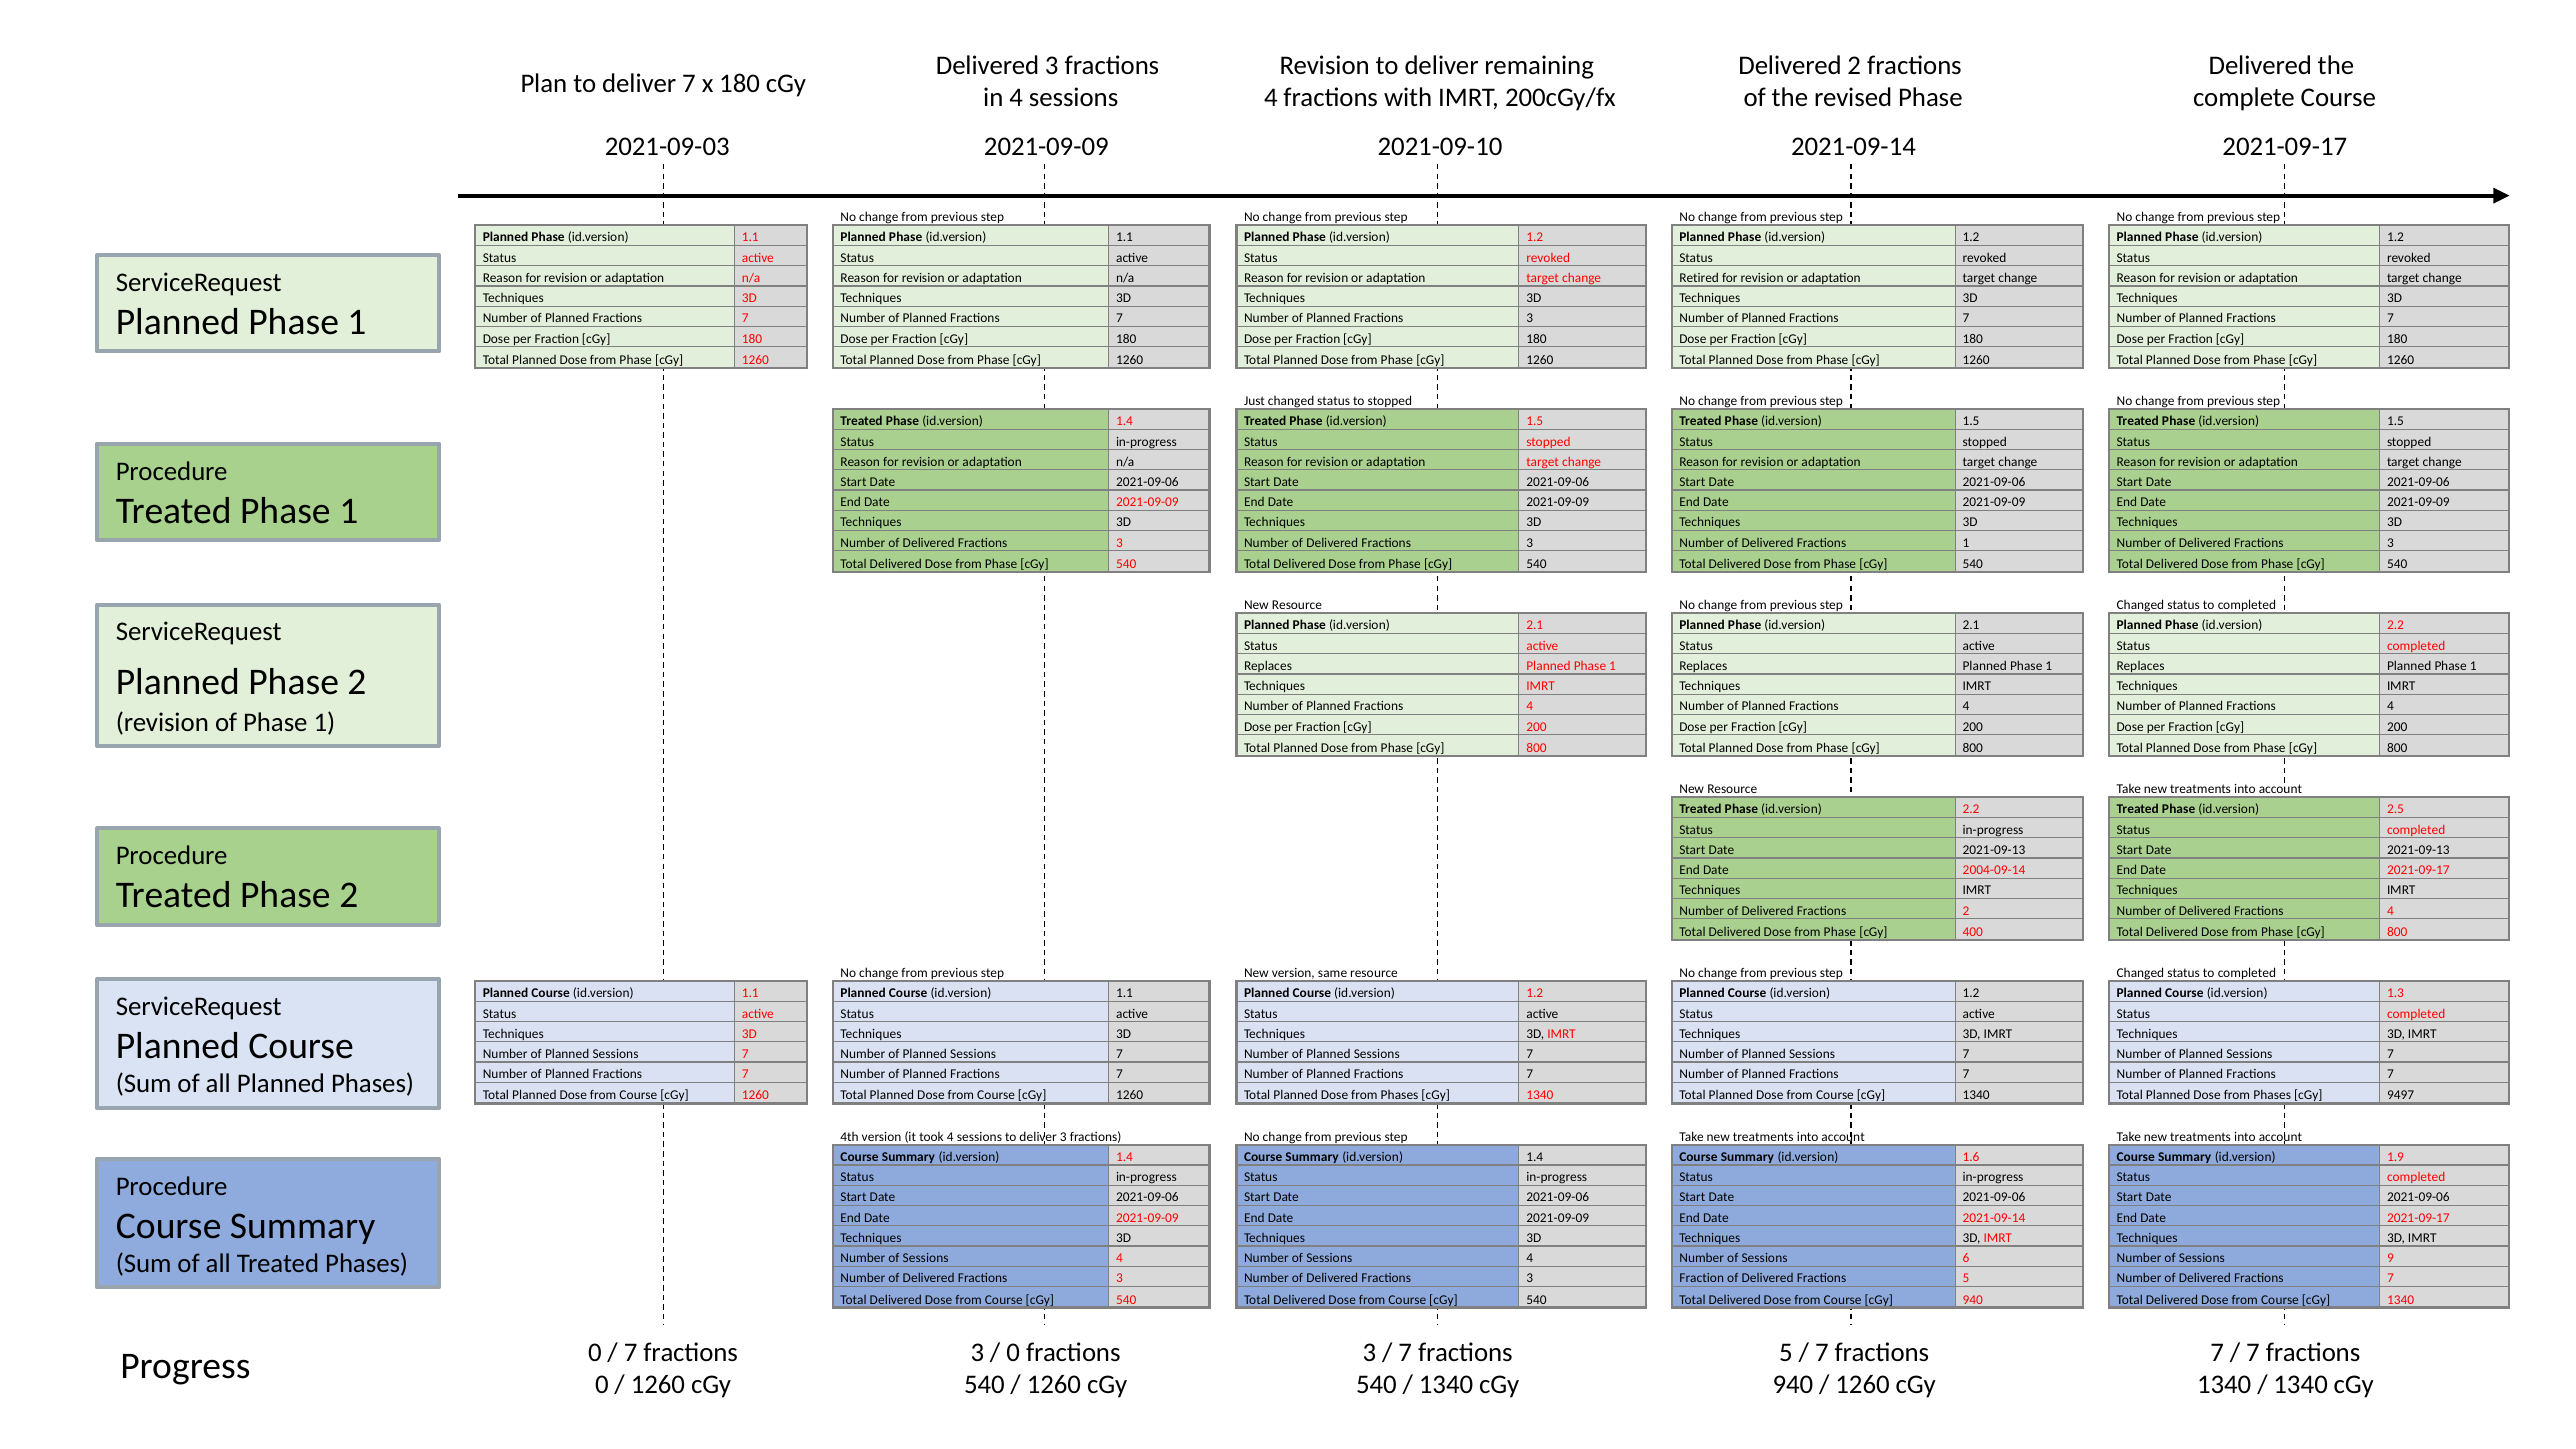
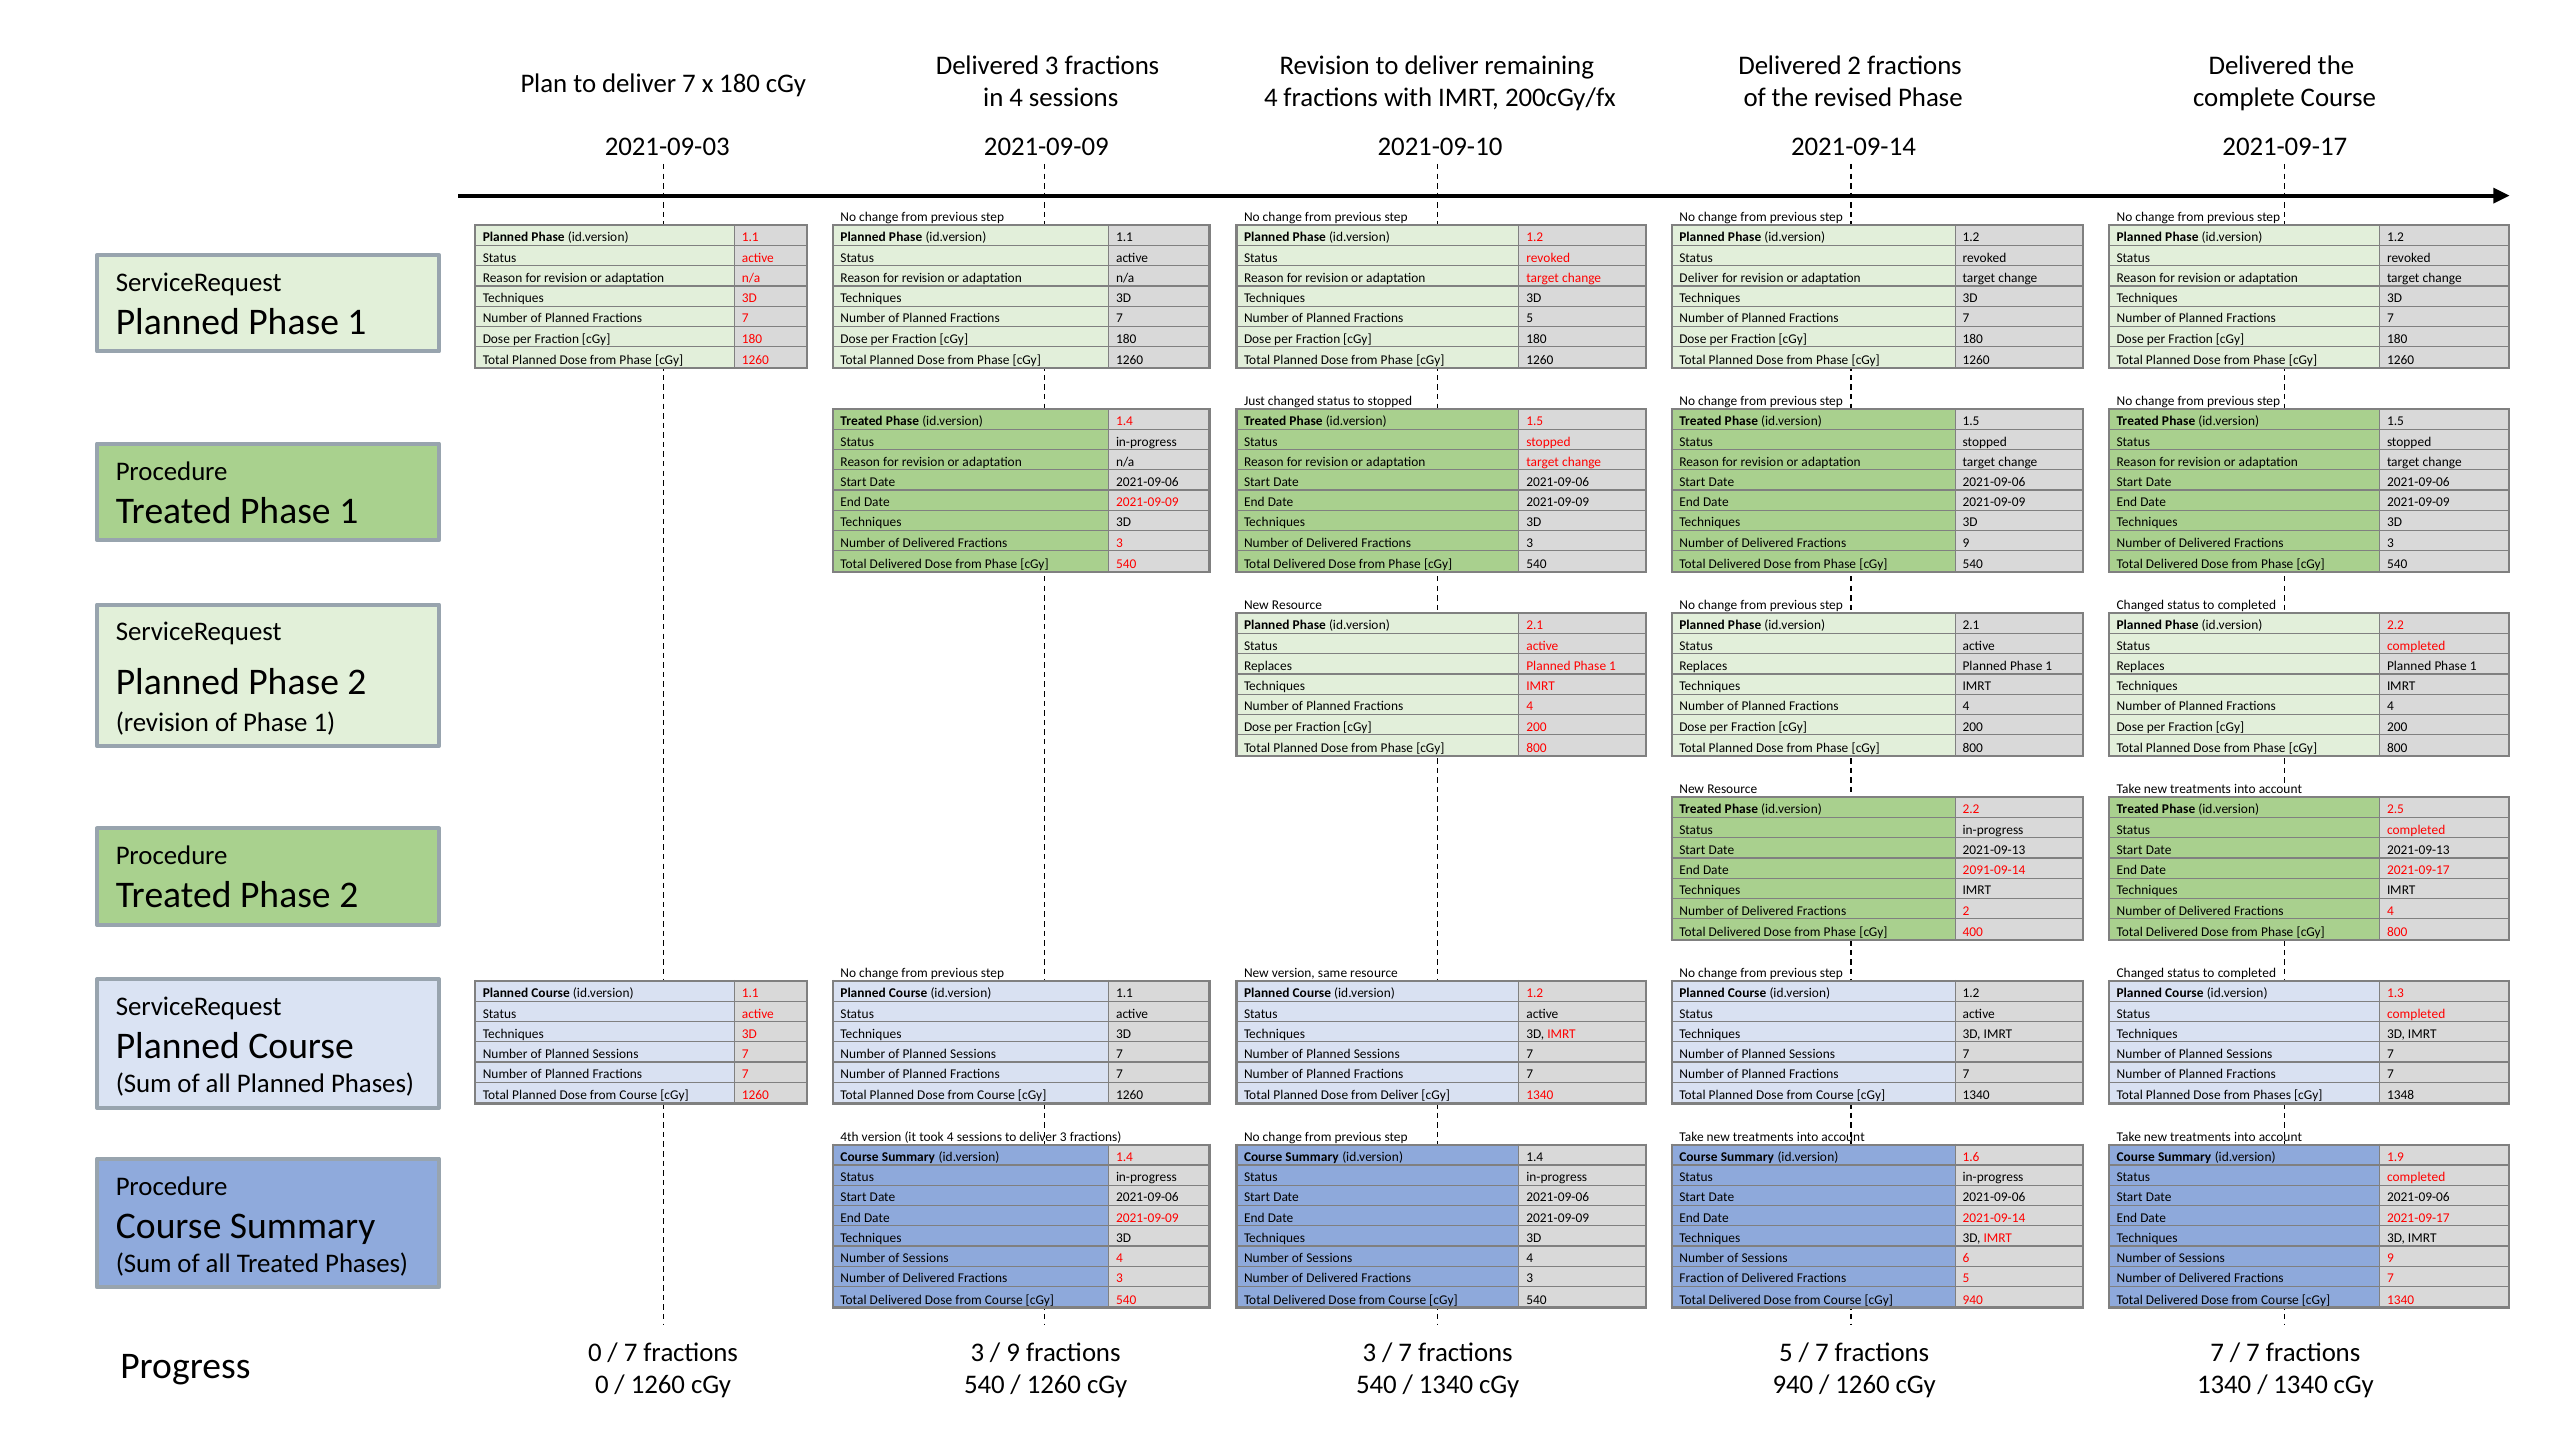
change Retired: Retired -> Deliver
Planned Fractions 3: 3 -> 5
Fractions 1: 1 -> 9
2004-09-14: 2004-09-14 -> 2091-09-14
Phases at (1400, 1095): Phases -> Deliver
9497: 9497 -> 1348
0 at (1013, 1353): 0 -> 9
